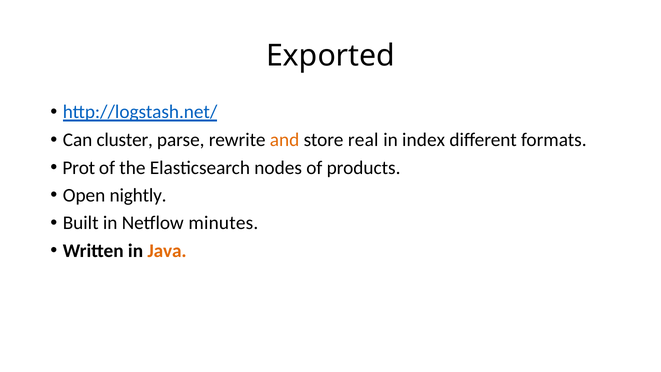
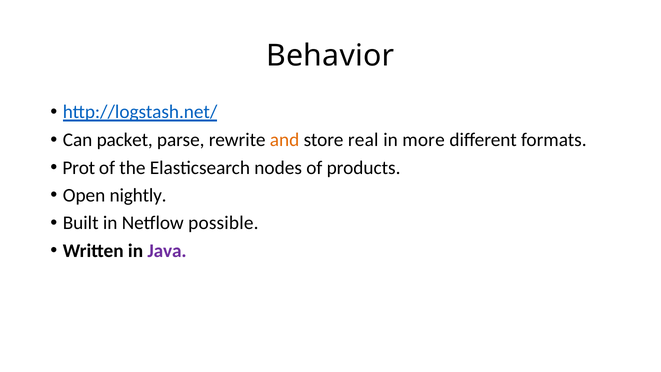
Exported: Exported -> Behavior
cluster: cluster -> packet
index: index -> more
minutes: minutes -> possible
Java colour: orange -> purple
